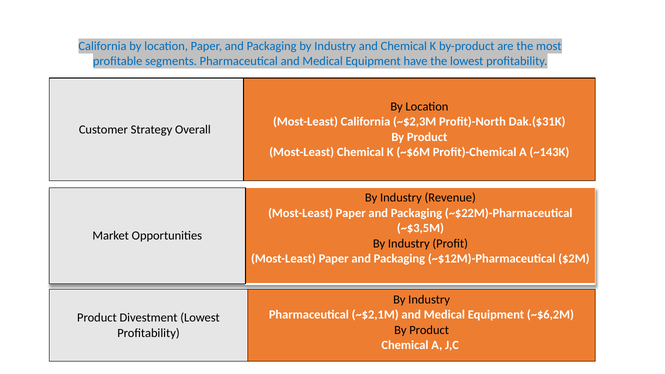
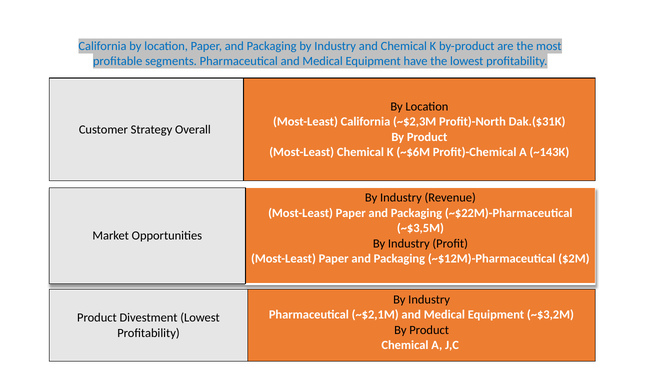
~$6,2M: ~$6,2M -> ~$3,2M
